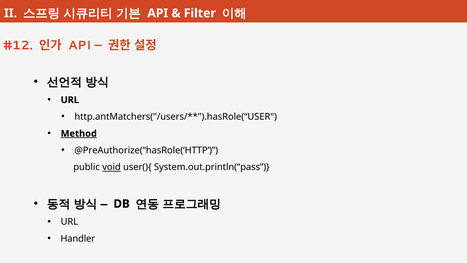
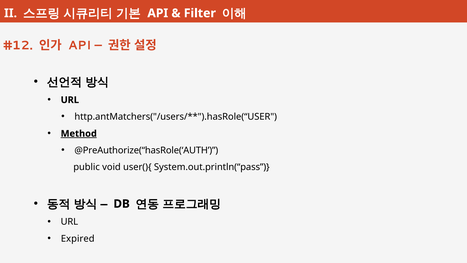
@PreAuthorize(“hasRole(‘HTTP: @PreAuthorize(“hasRole(‘HTTP -> @PreAuthorize(“hasRole(‘AUTH
void underline: present -> none
Handler: Handler -> Expired
